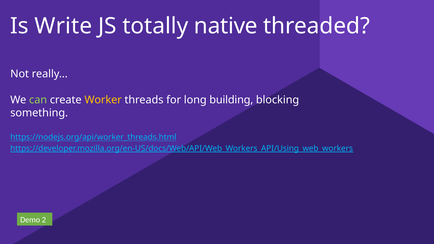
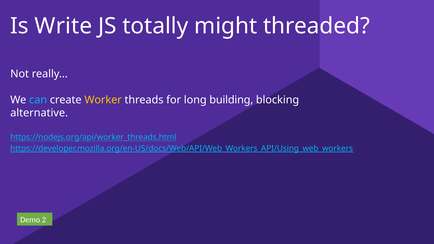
native: native -> might
can colour: light green -> light blue
something: something -> alternative
